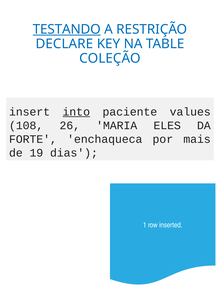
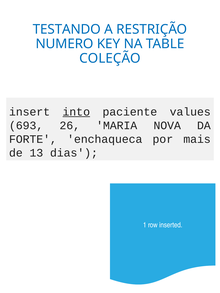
TESTANDO underline: present -> none
DECLARE: DECLARE -> NUMERO
108: 108 -> 693
ELES: ELES -> NOVA
19: 19 -> 13
